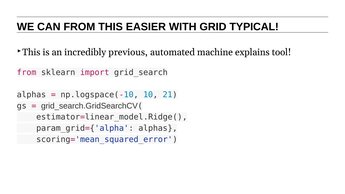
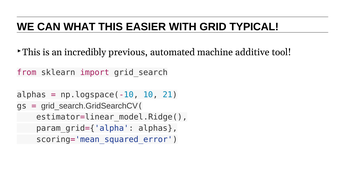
CAN FROM: FROM -> WHAT
explains: explains -> additive
